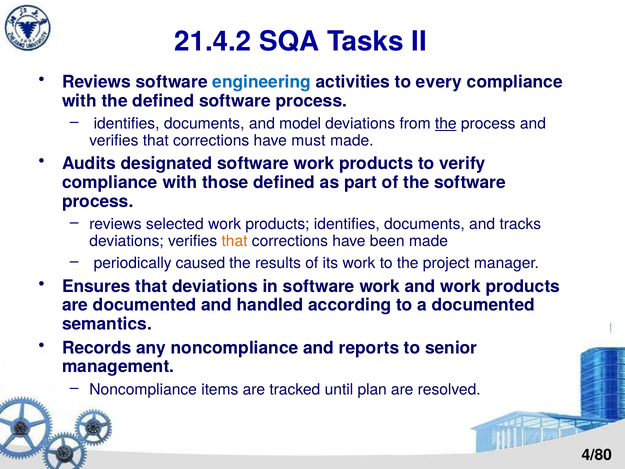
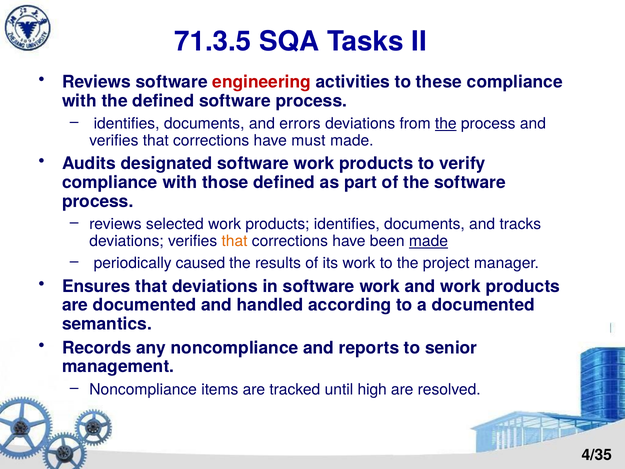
21.4.2: 21.4.2 -> 71.3.5
engineering colour: blue -> red
every: every -> these
model: model -> errors
made at (429, 241) underline: none -> present
plan: plan -> high
4/80: 4/80 -> 4/35
